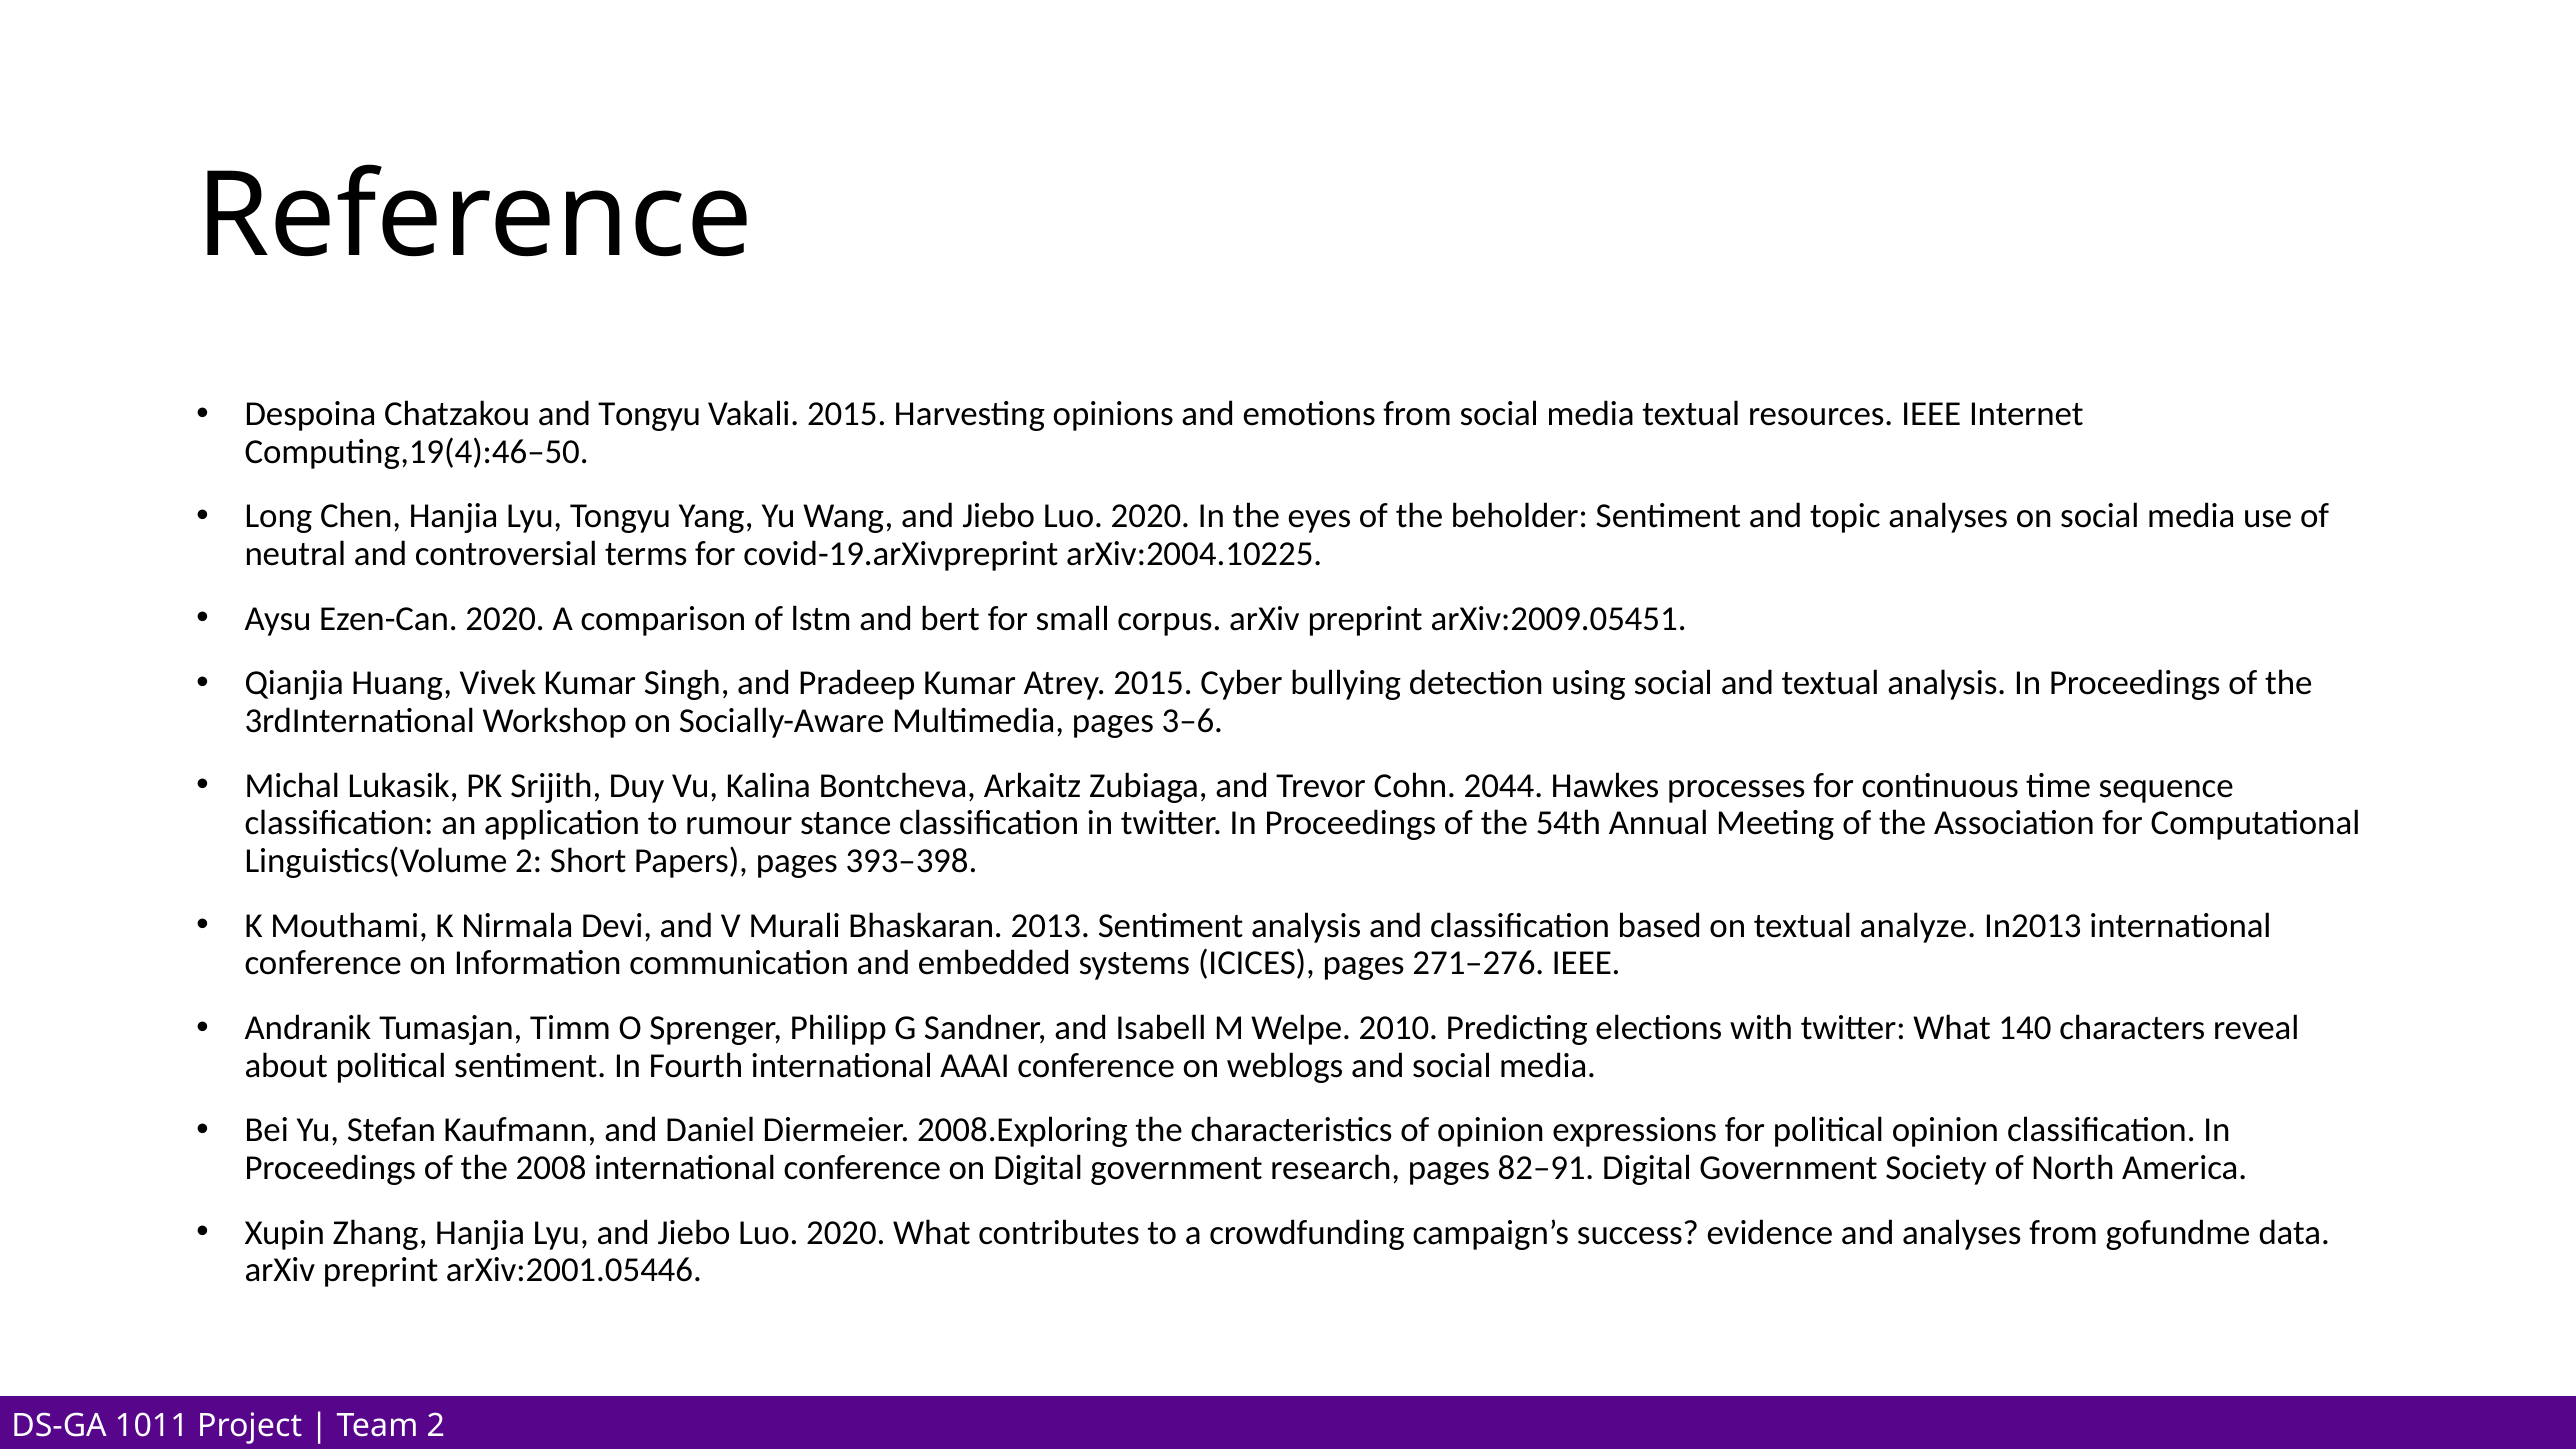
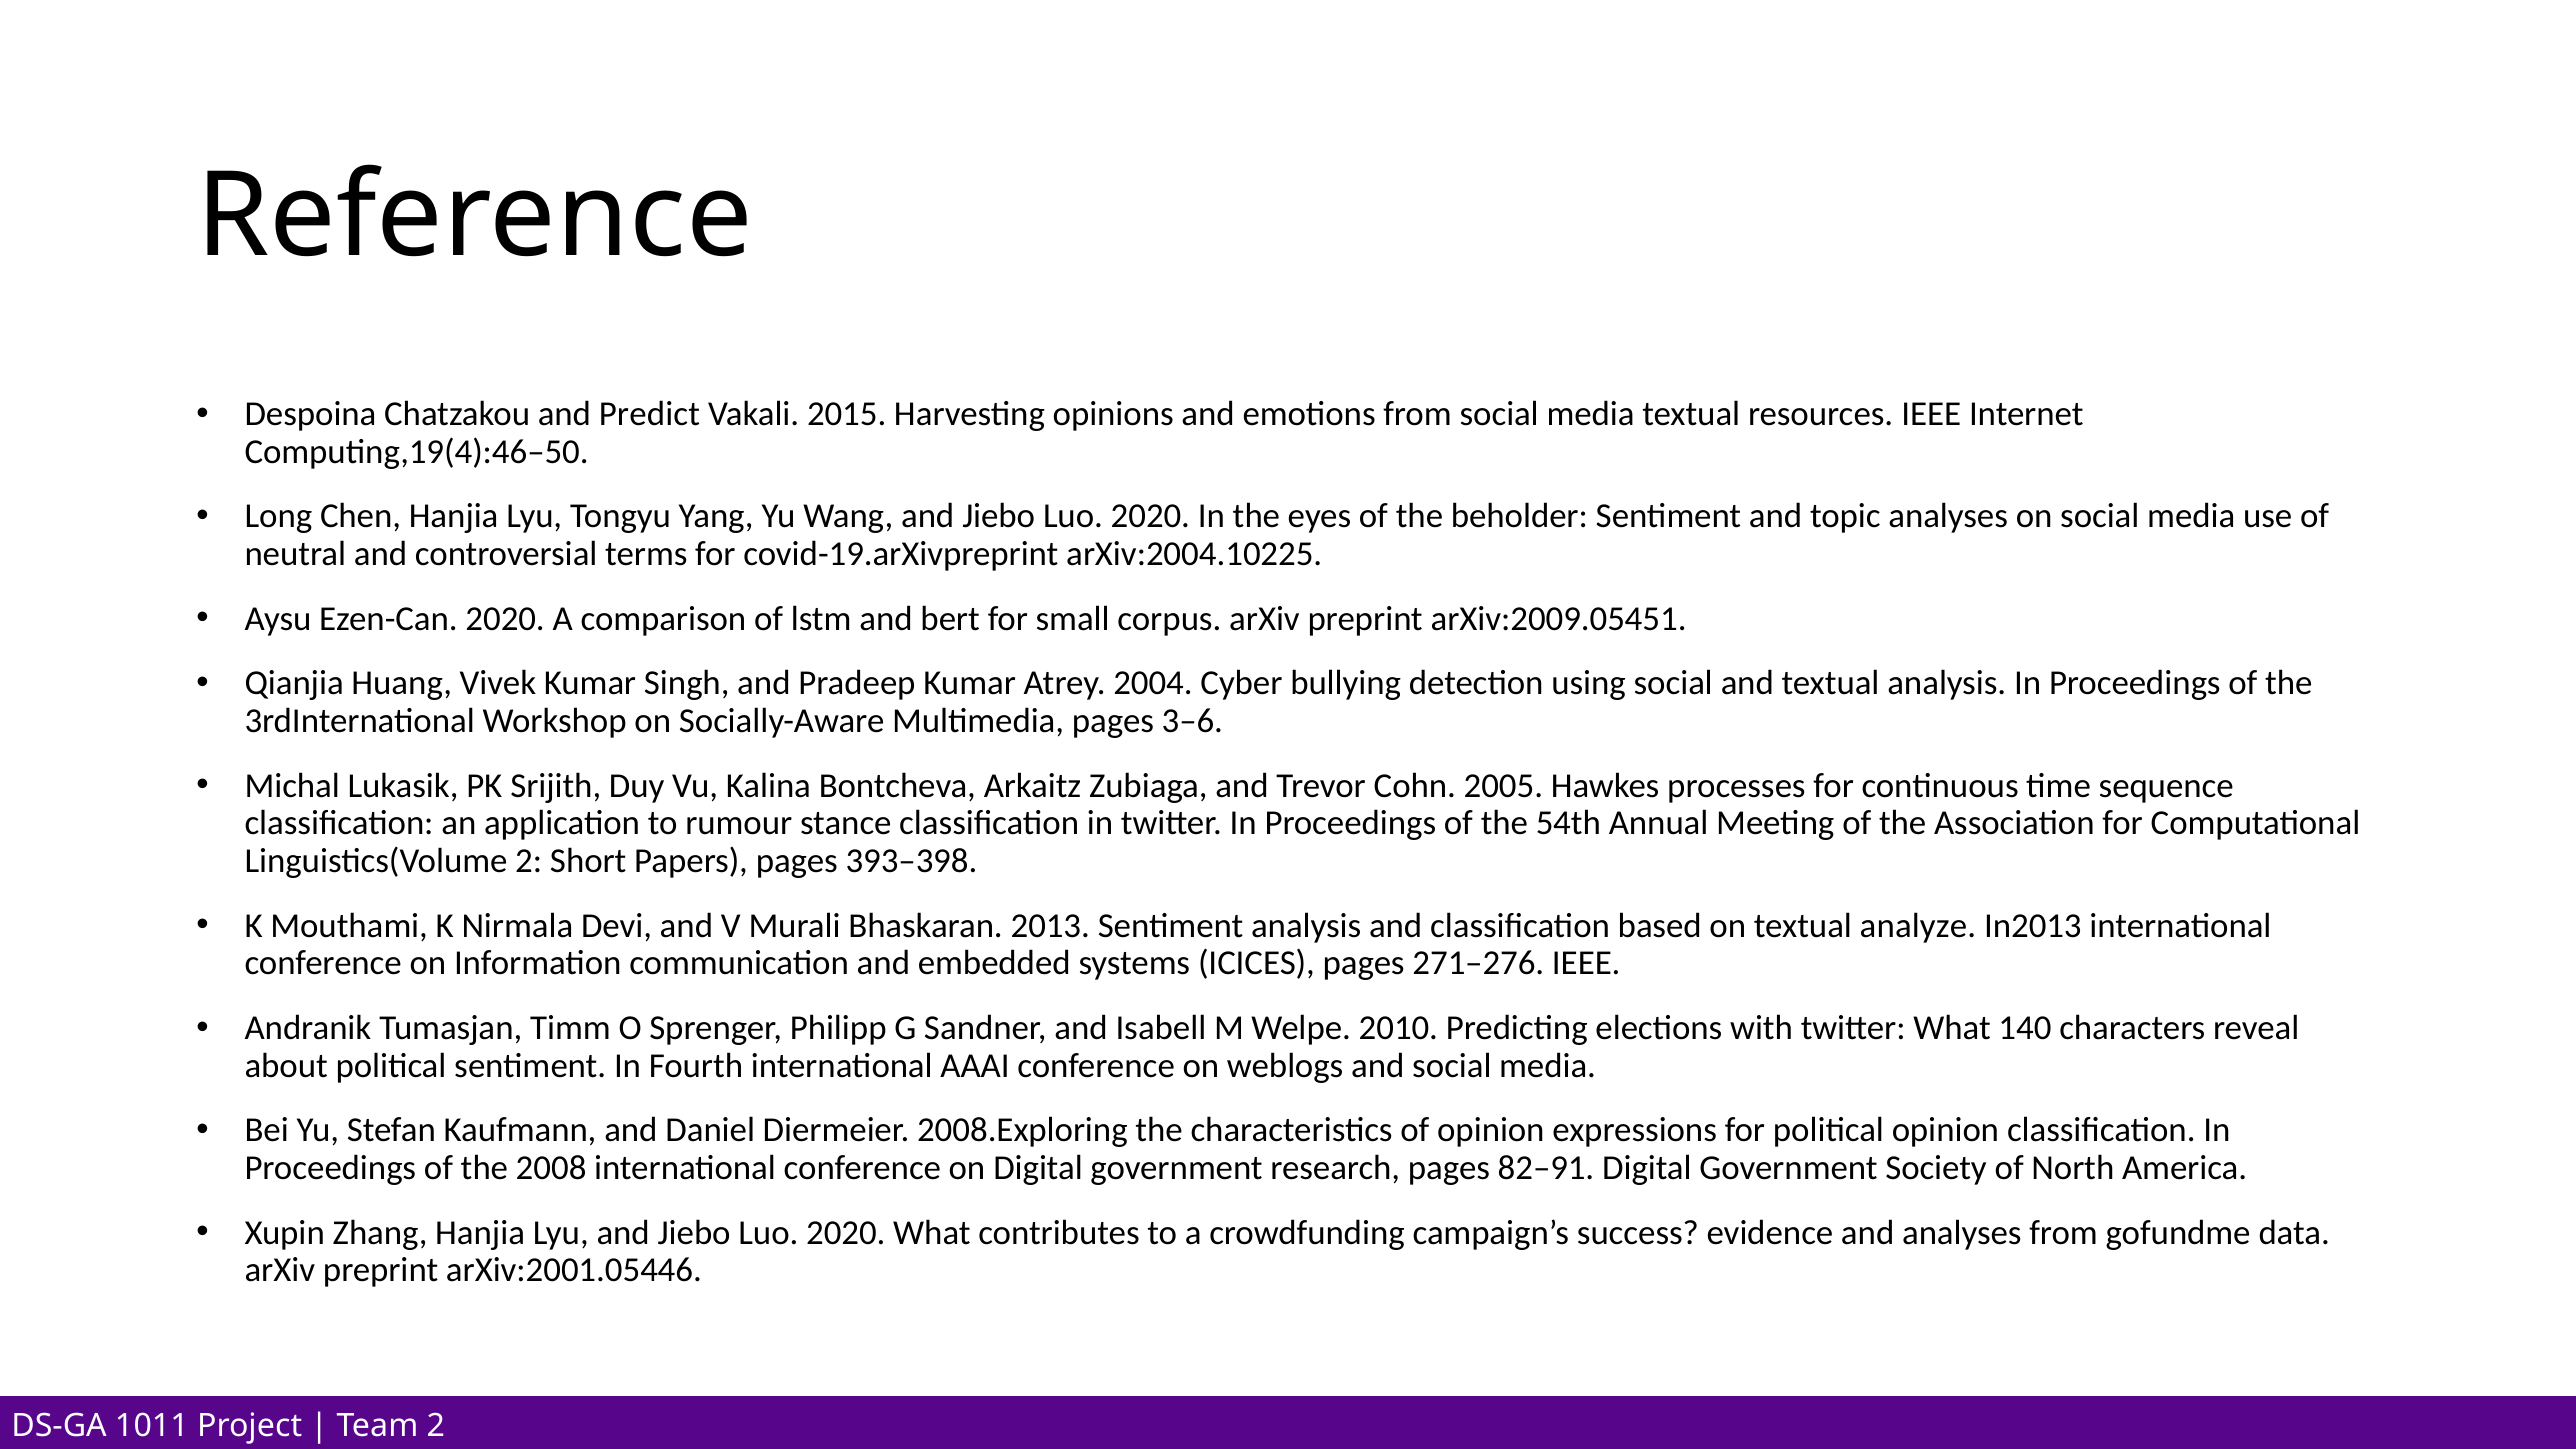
and Tongyu: Tongyu -> Predict
Atrey 2015: 2015 -> 2004
2044: 2044 -> 2005
